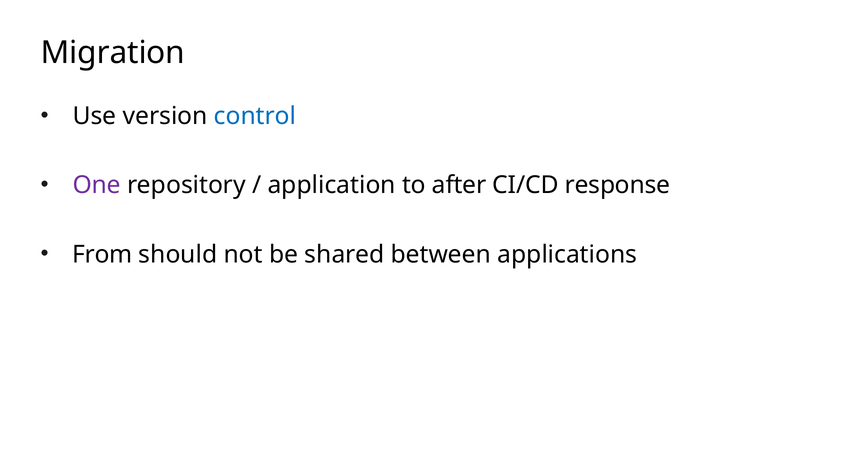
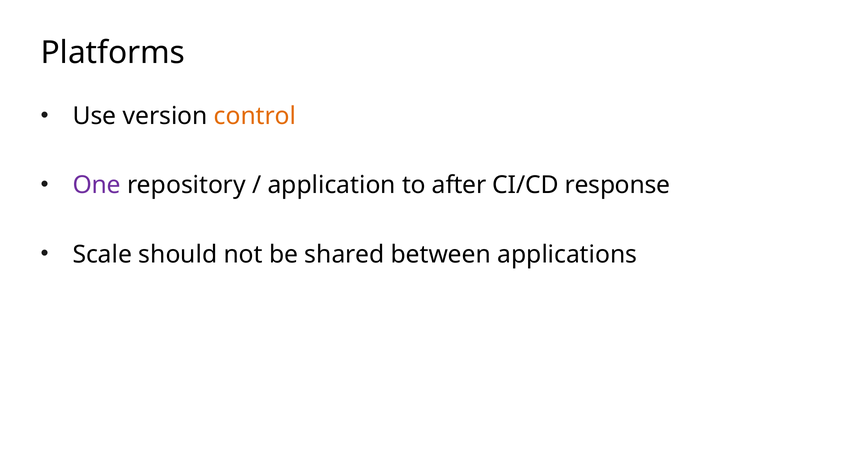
Migration: Migration -> Platforms
control colour: blue -> orange
From: From -> Scale
